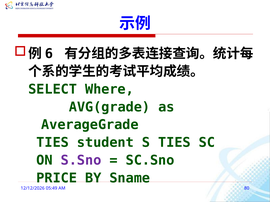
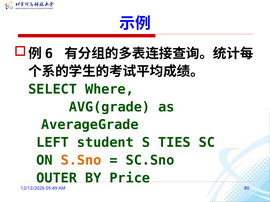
TIES at (53, 143): TIES -> LEFT
S.Sno colour: purple -> orange
PRICE: PRICE -> OUTER
Sname: Sname -> Price
